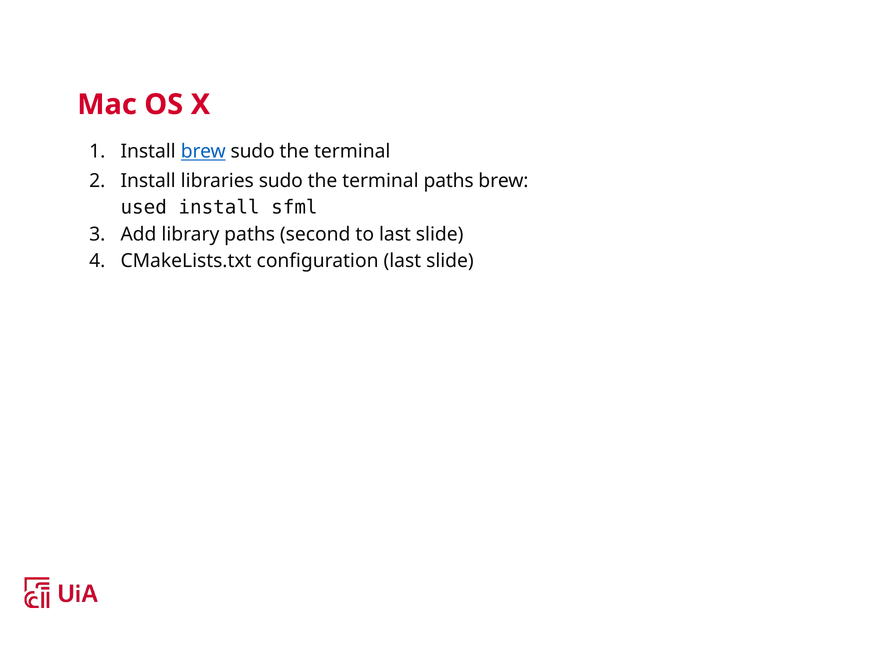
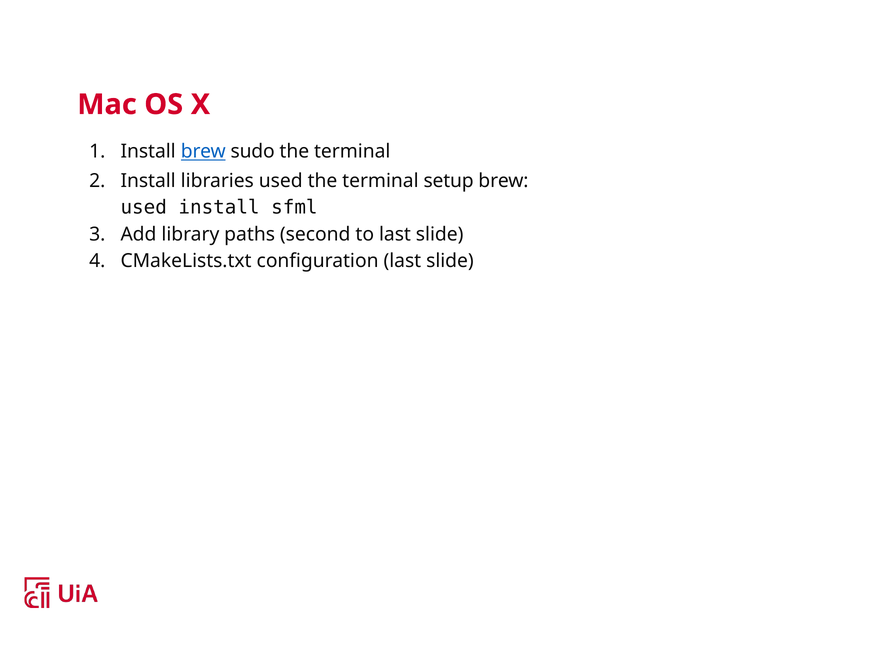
libraries sudo: sudo -> used
terminal paths: paths -> setup
